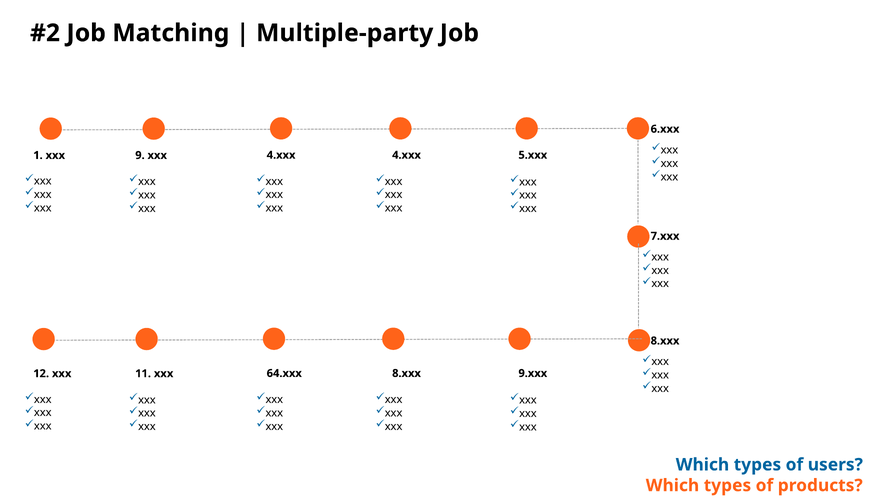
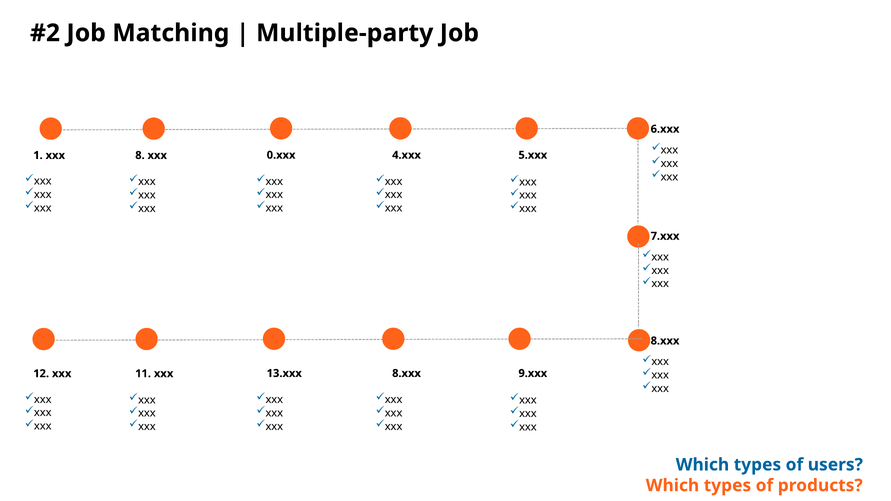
4.xxx at (281, 155): 4.xxx -> 0.xxx
9: 9 -> 8
64.xxx: 64.xxx -> 13.xxx
